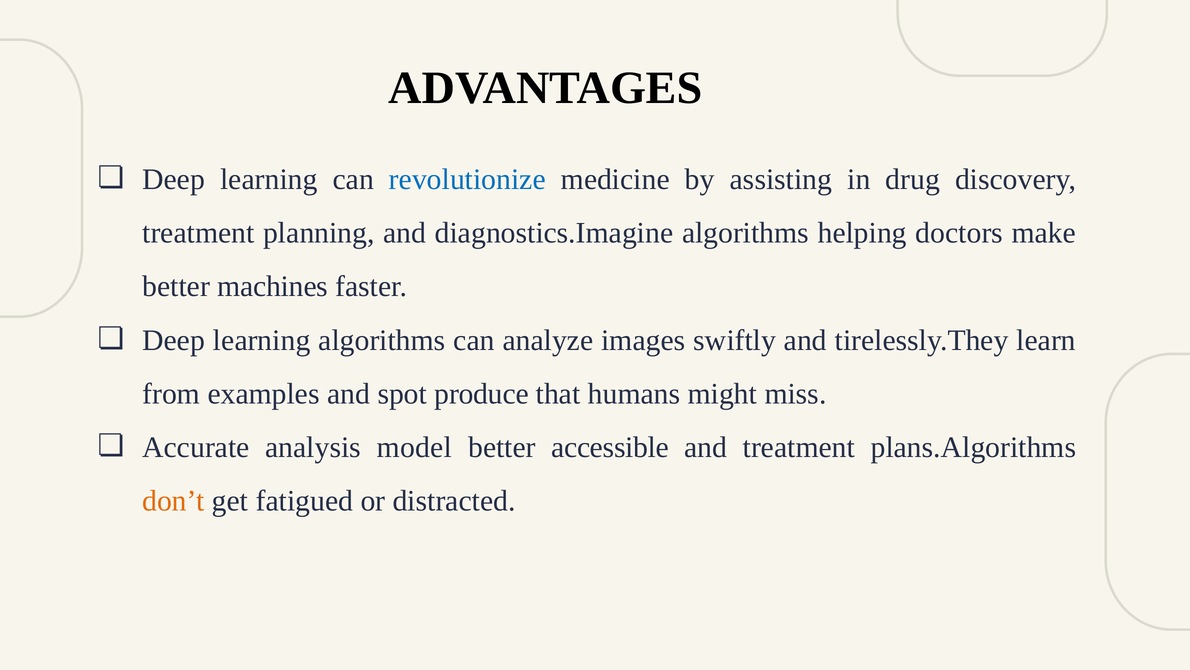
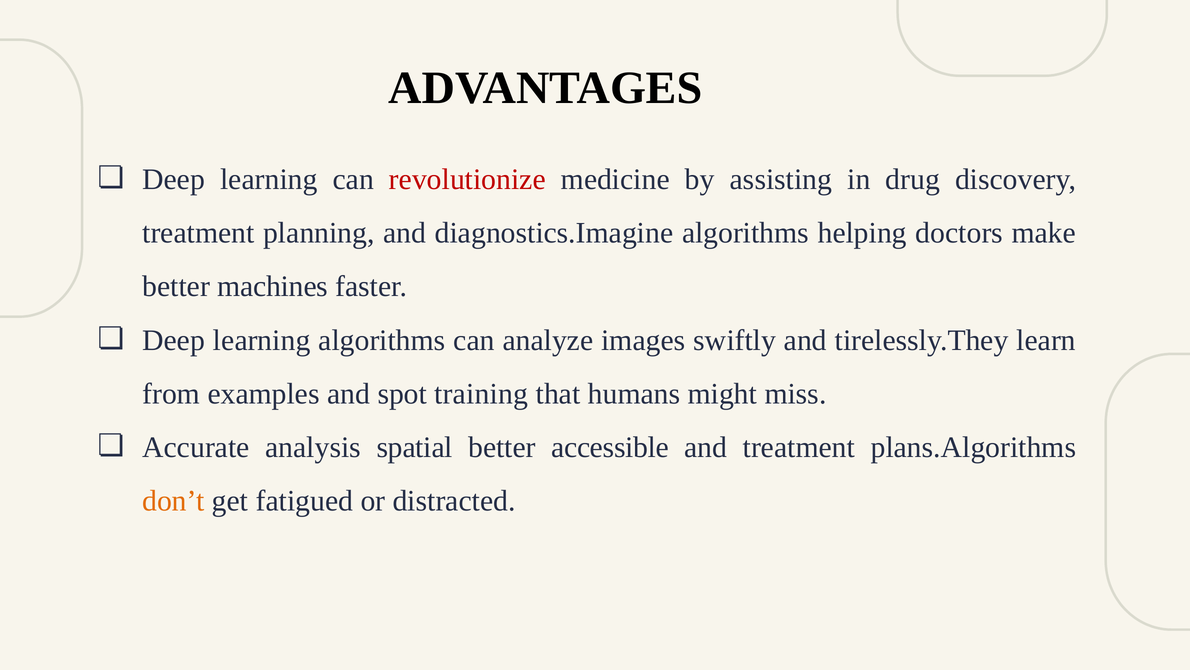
revolutionize colour: blue -> red
produce: produce -> training
model: model -> spatial
